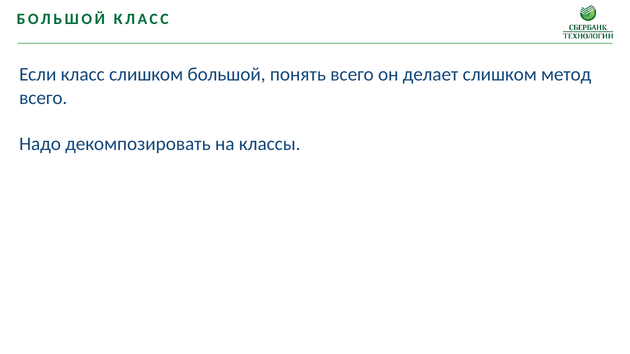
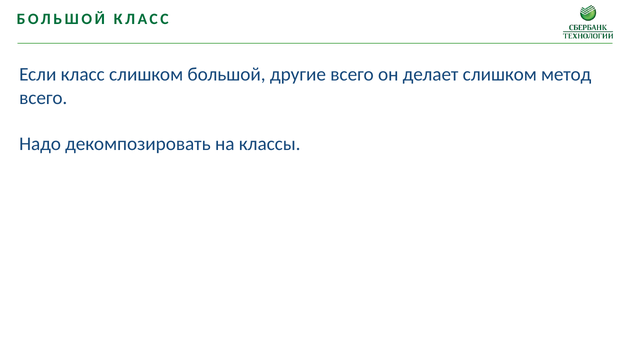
понять: понять -> другие
